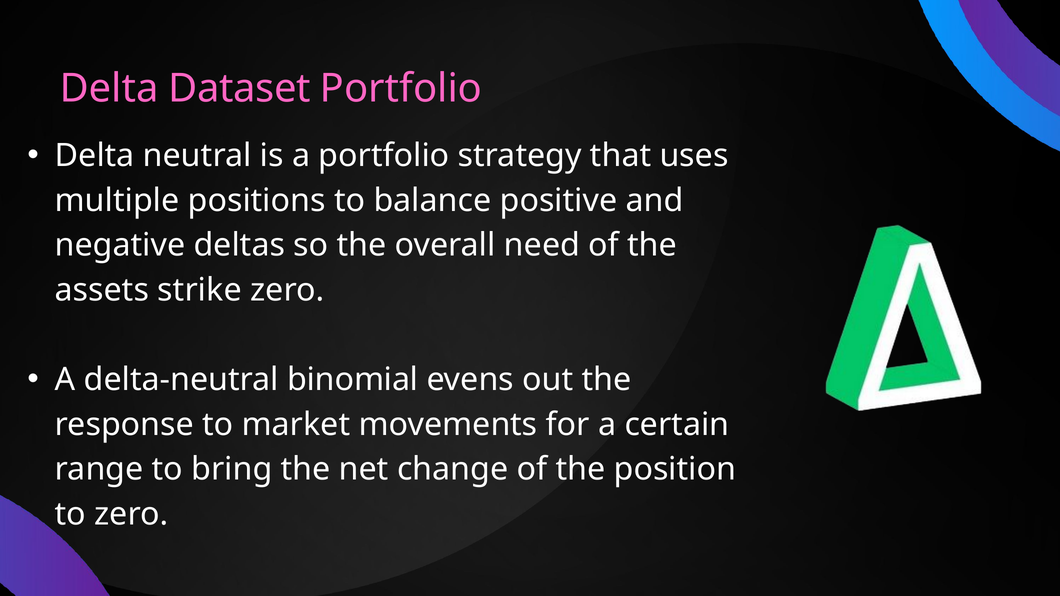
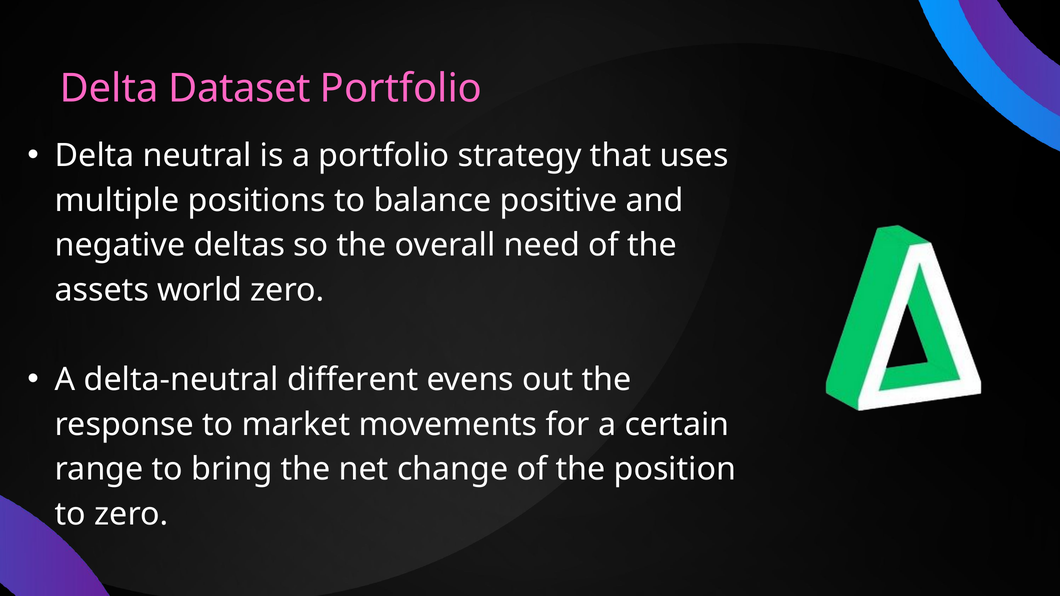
strike: strike -> world
binomial: binomial -> different
